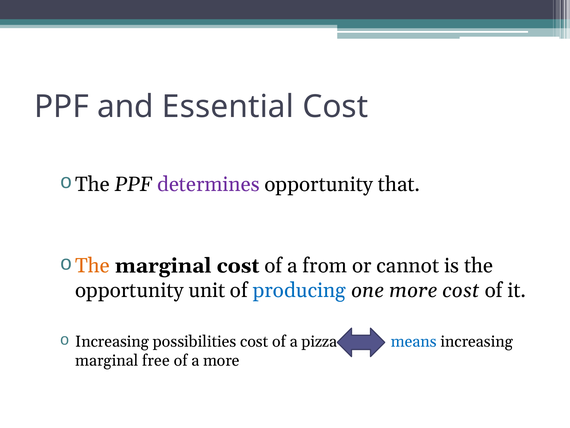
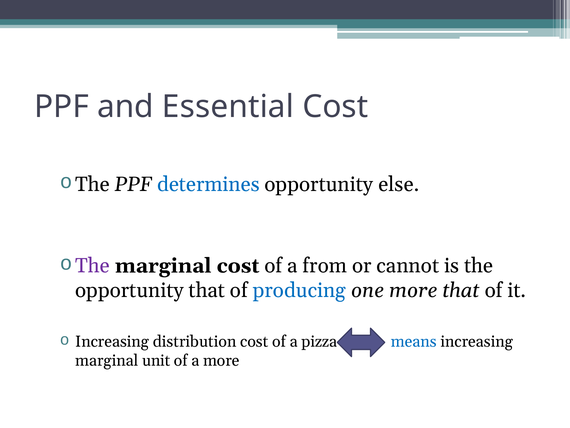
determines colour: purple -> blue
that: that -> else
The at (93, 265) colour: orange -> purple
opportunity unit: unit -> that
more cost: cost -> that
possibilities: possibilities -> distribution
free: free -> unit
